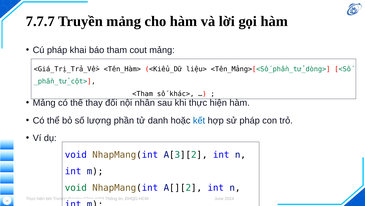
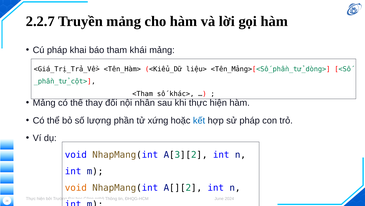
7.7.7: 7.7.7 -> 2.2.7
cout: cout -> khái
danh: danh -> xứng
void at (76, 187) colour: green -> orange
